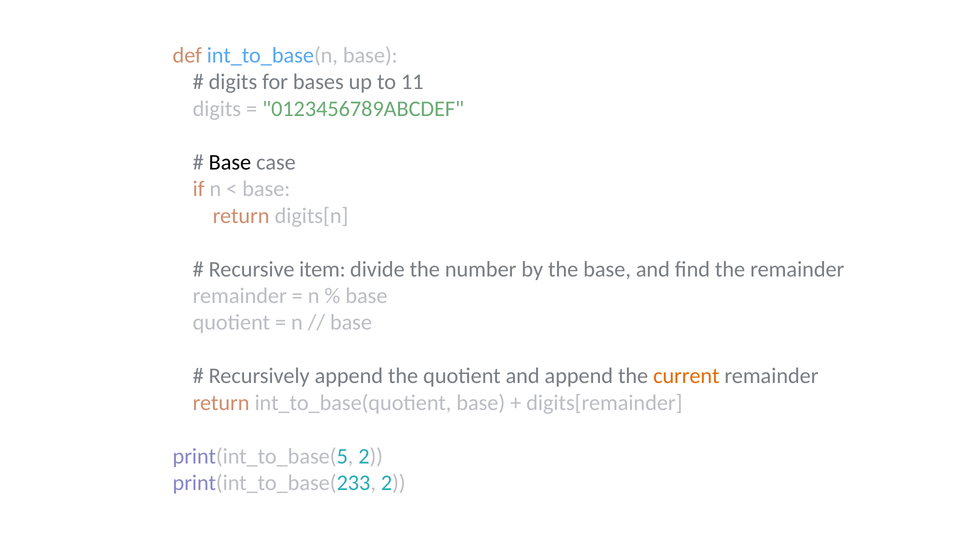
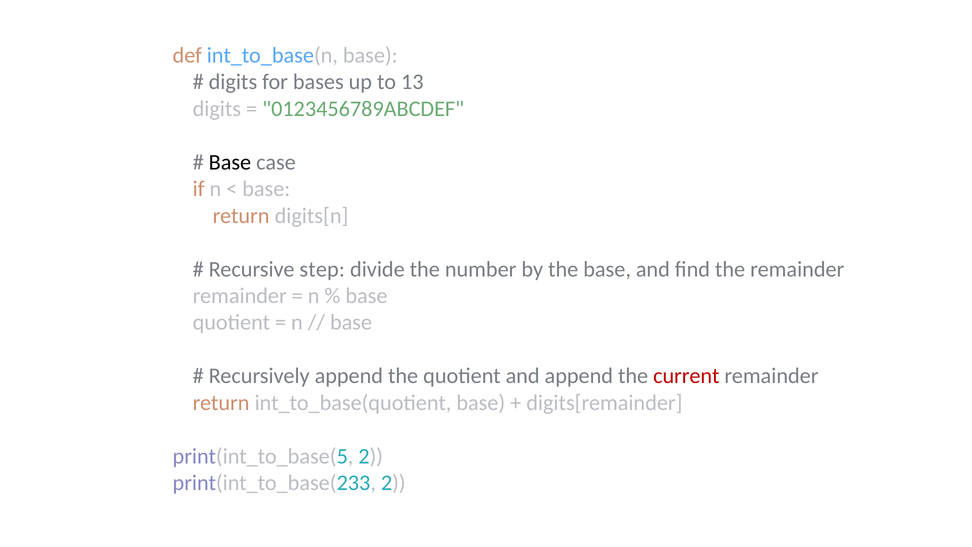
11: 11 -> 13
item: item -> step
current colour: orange -> red
